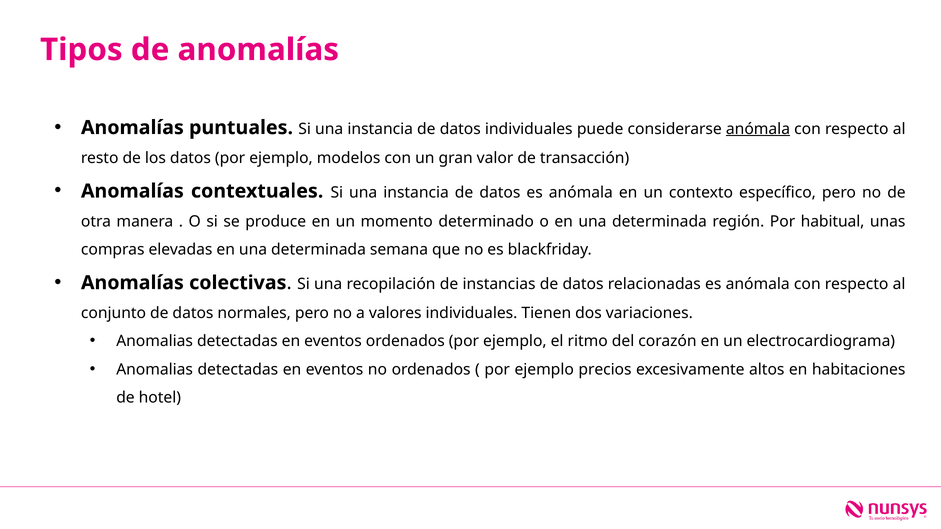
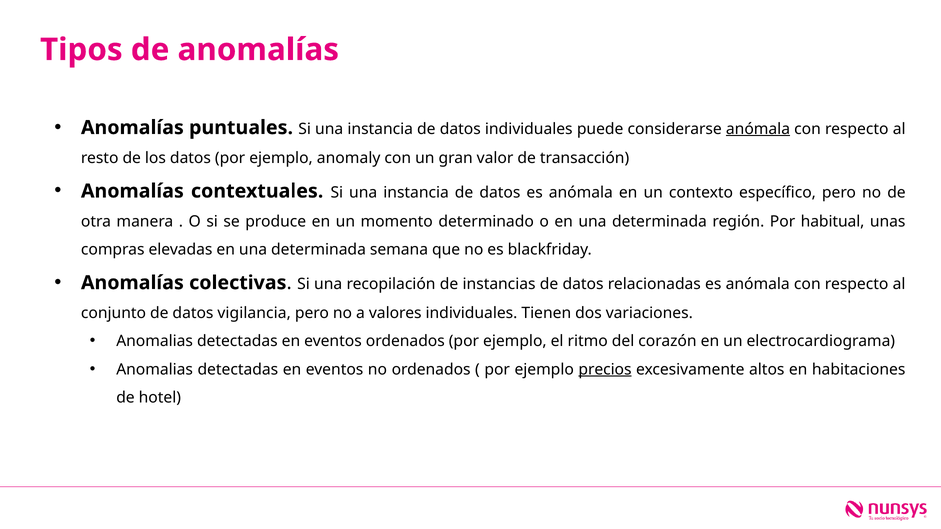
modelos: modelos -> anomaly
normales: normales -> vigilancia
precios underline: none -> present
